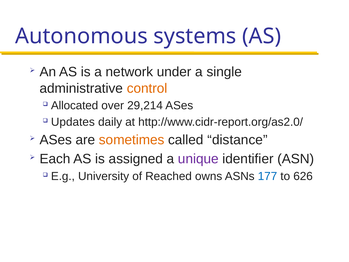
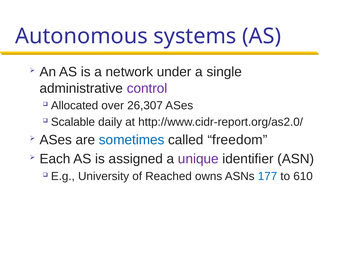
control colour: orange -> purple
29,214: 29,214 -> 26,307
Updates: Updates -> Scalable
sometimes colour: orange -> blue
distance: distance -> freedom
626: 626 -> 610
